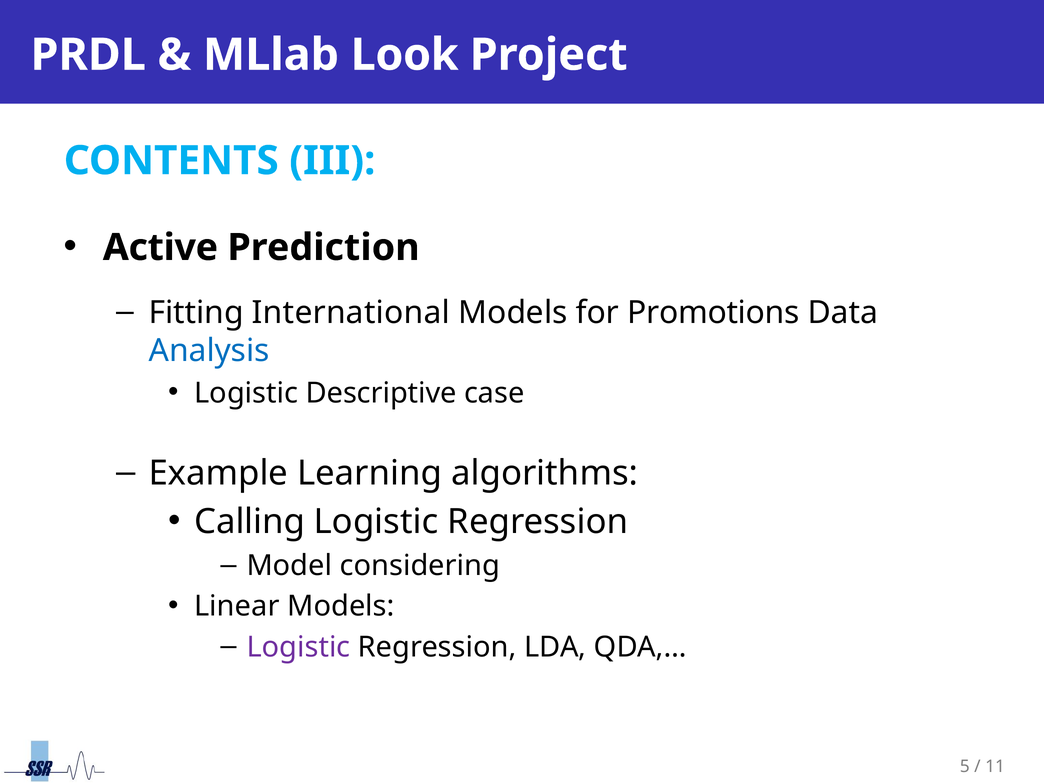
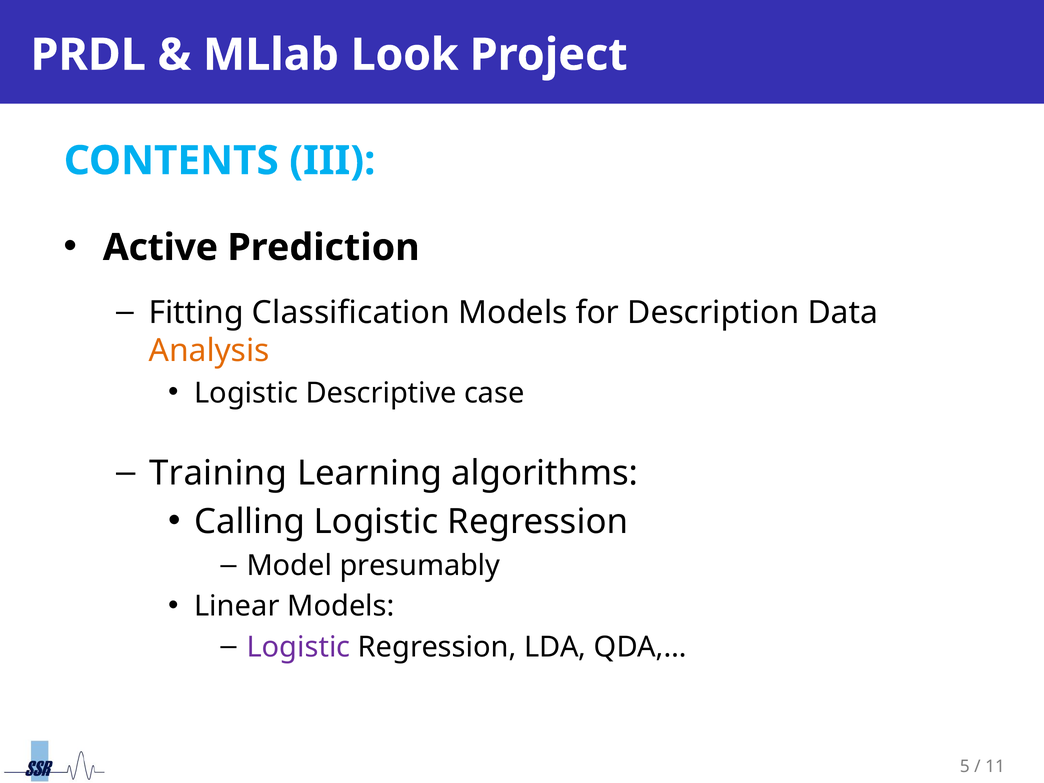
International: International -> Classification
Promotions: Promotions -> Description
Analysis colour: blue -> orange
Example: Example -> Training
considering: considering -> presumably
